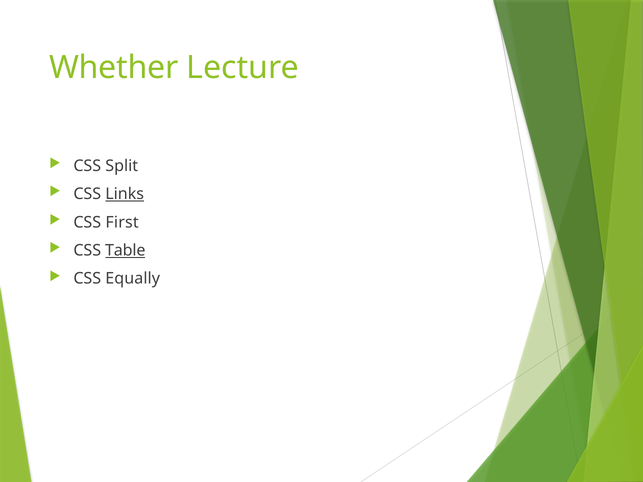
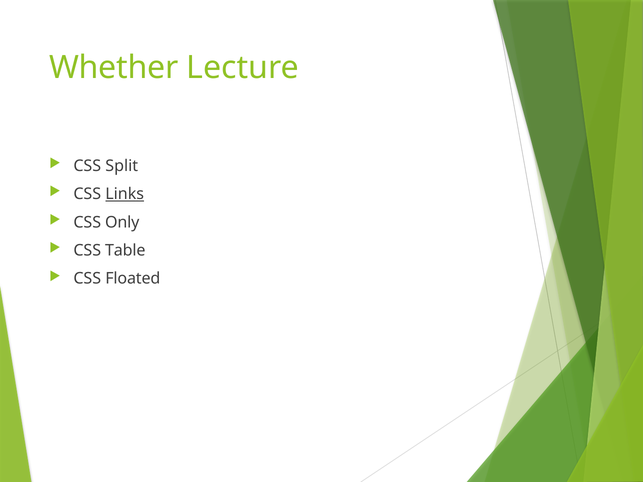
First: First -> Only
Table underline: present -> none
Equally: Equally -> Floated
